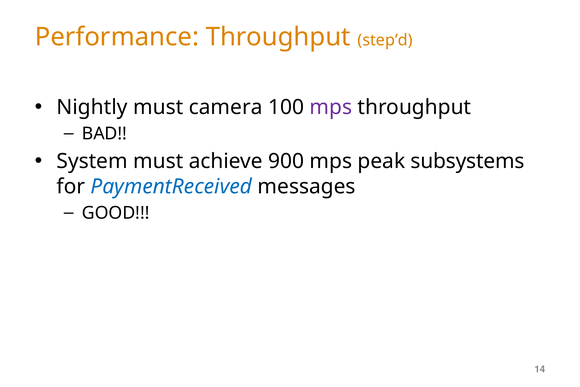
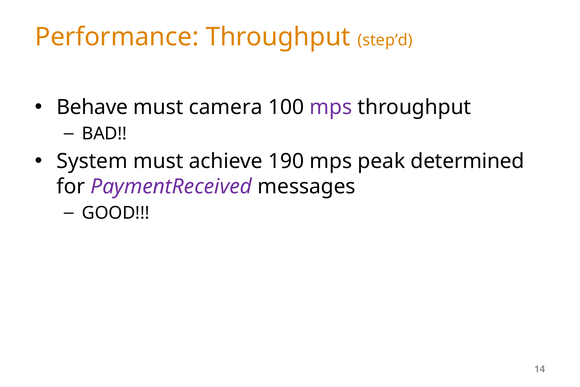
Nightly: Nightly -> Behave
900: 900 -> 190
subsystems: subsystems -> determined
PaymentReceived colour: blue -> purple
